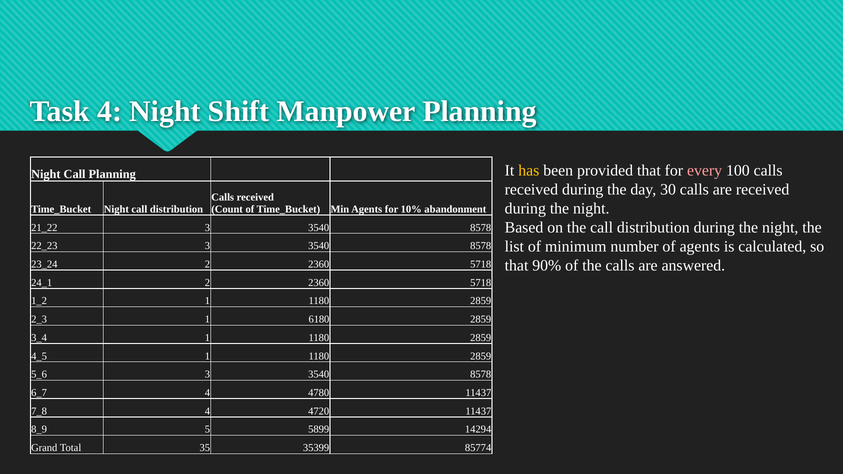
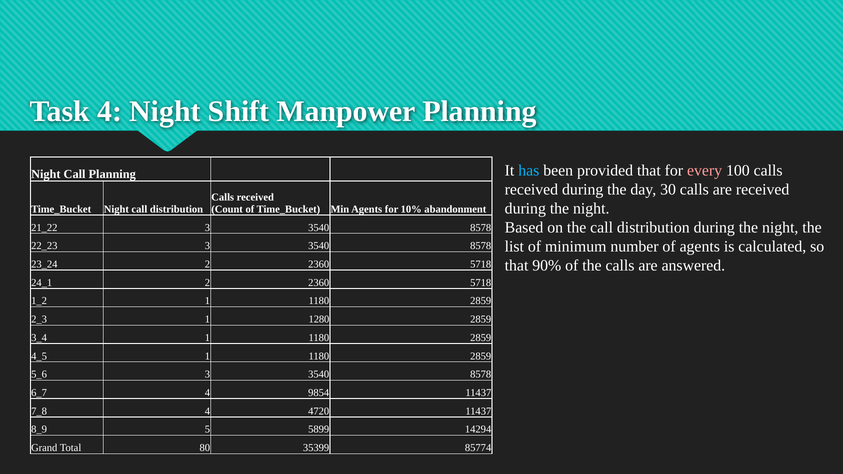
has colour: yellow -> light blue
6180: 6180 -> 1280
4780: 4780 -> 9854
35: 35 -> 80
